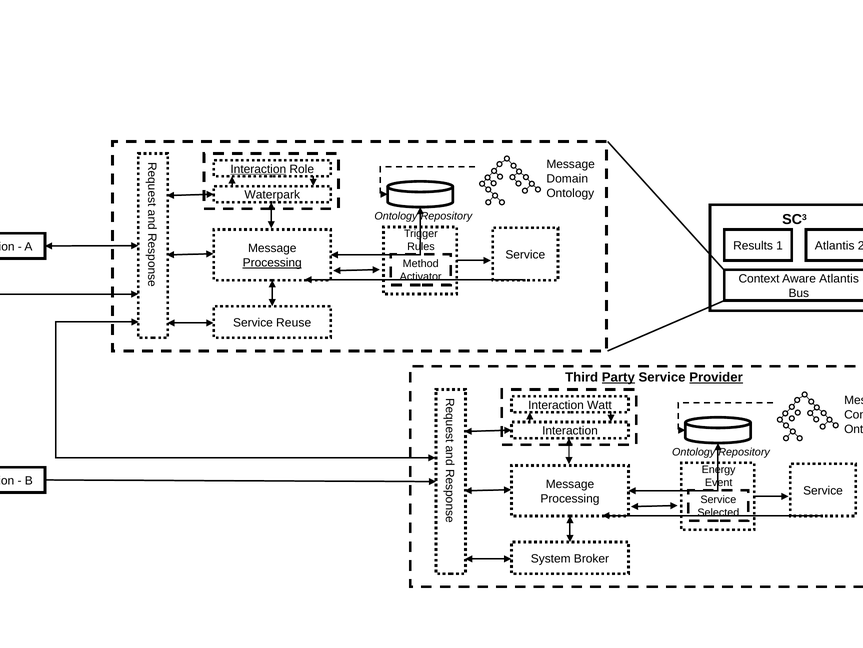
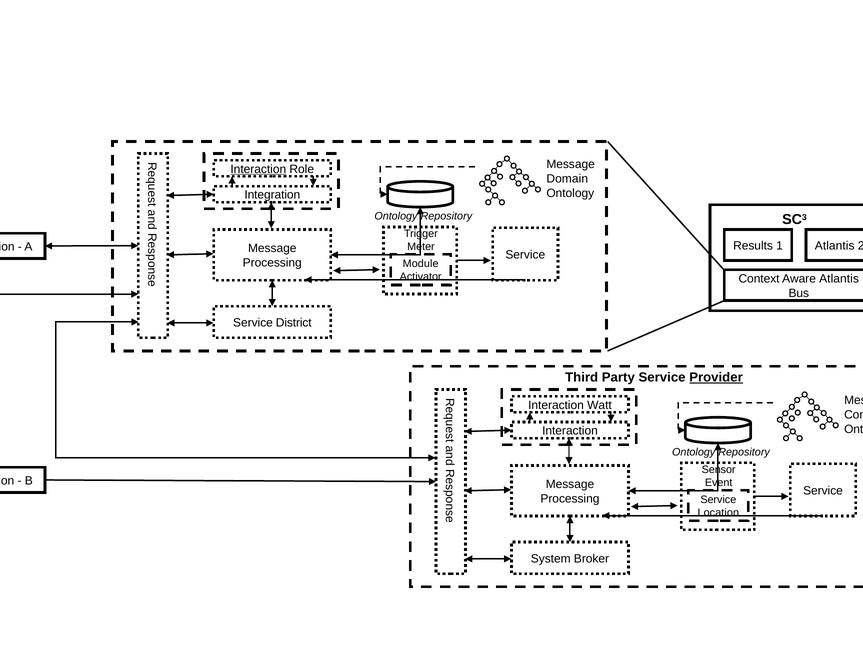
Waterpark: Waterpark -> Integration
Rules: Rules -> Meter
Processing at (272, 263) underline: present -> none
Method: Method -> Module
Reuse: Reuse -> District
Party underline: present -> none
Energy: Energy -> Sensor
Selected: Selected -> Location
